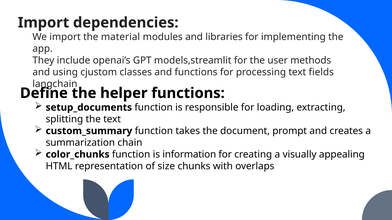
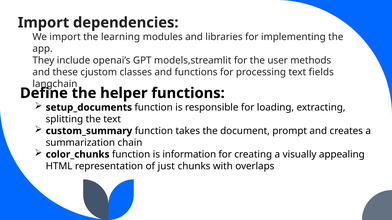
material: material -> learning
using: using -> these
size: size -> just
